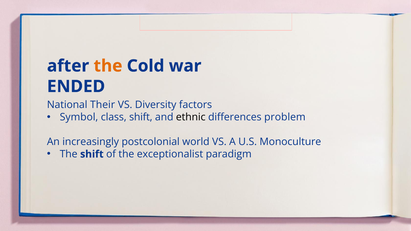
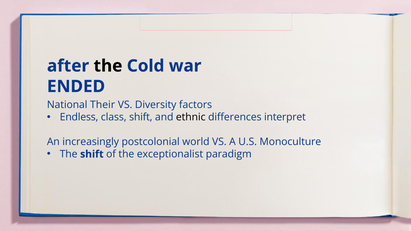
the at (108, 66) colour: orange -> black
Symbol: Symbol -> Endless
problem: problem -> interpret
